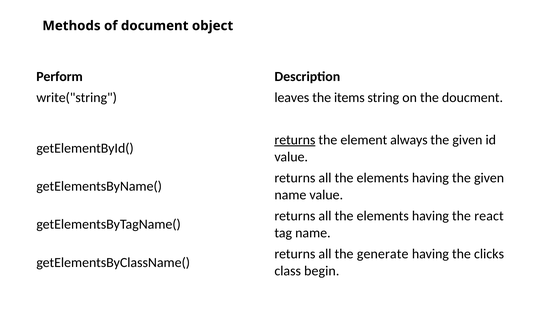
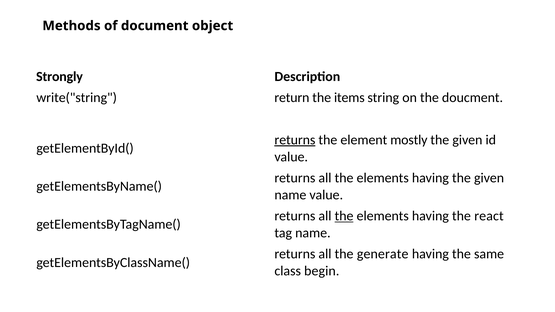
Perform: Perform -> Strongly
leaves: leaves -> return
always: always -> mostly
the at (344, 216) underline: none -> present
clicks: clicks -> same
